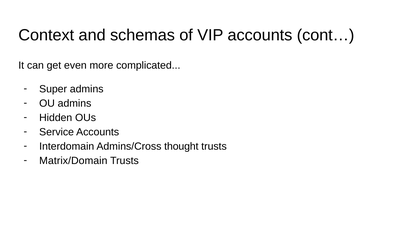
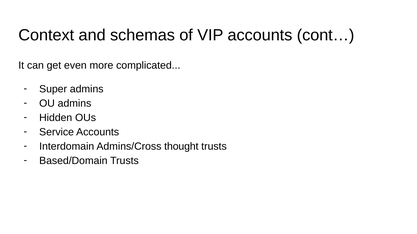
Matrix/Domain: Matrix/Domain -> Based/Domain
